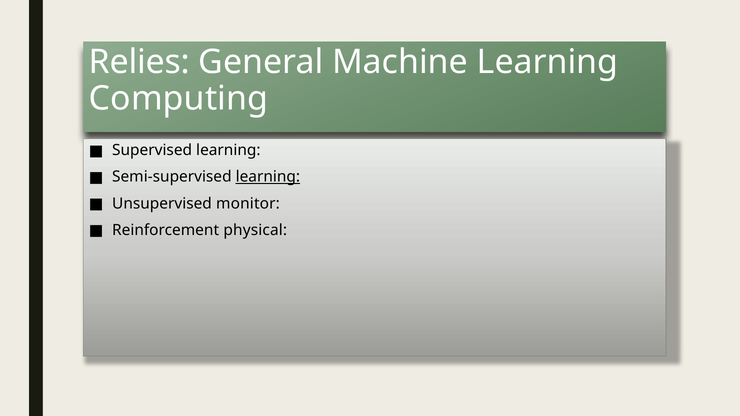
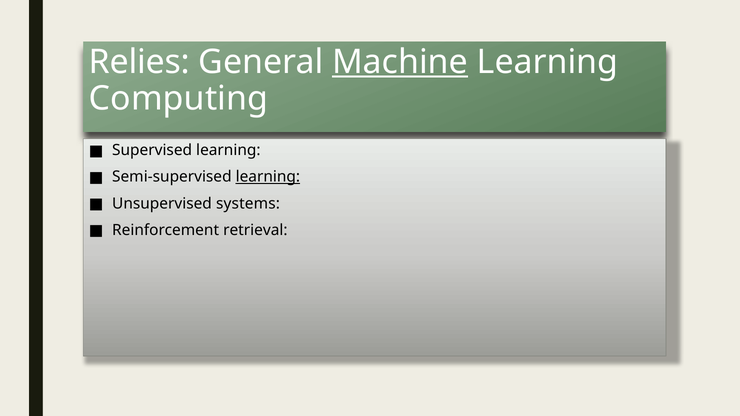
Machine underline: none -> present
monitor: monitor -> systems
physical: physical -> retrieval
